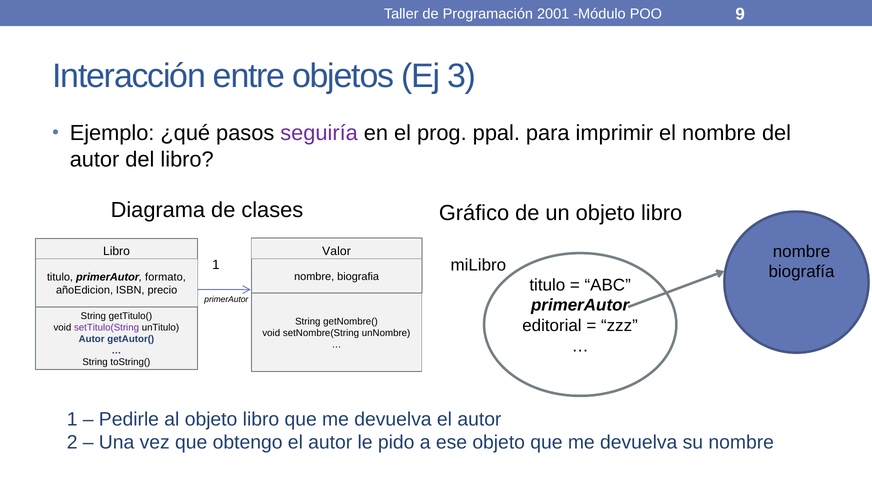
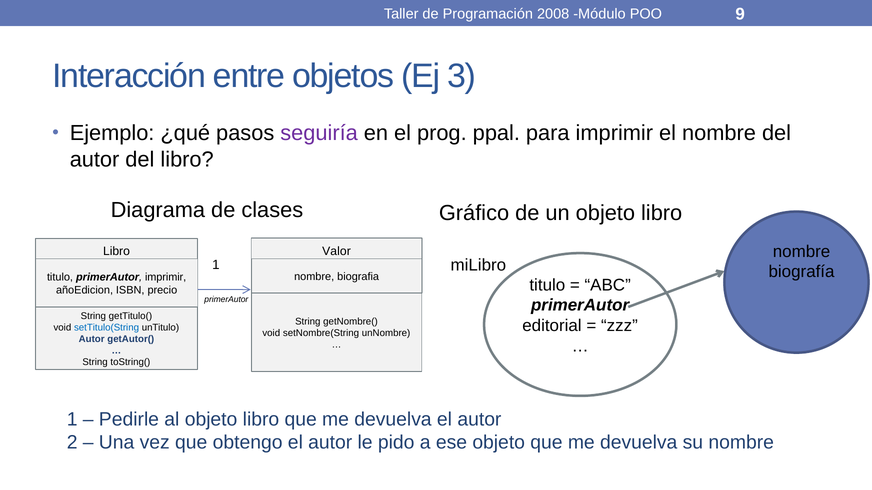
2001: 2001 -> 2008
primerAutor formato: formato -> imprimir
setTitulo(String colour: purple -> blue
